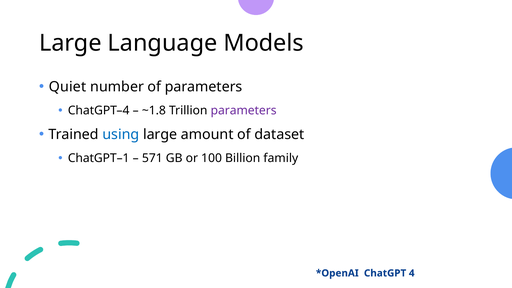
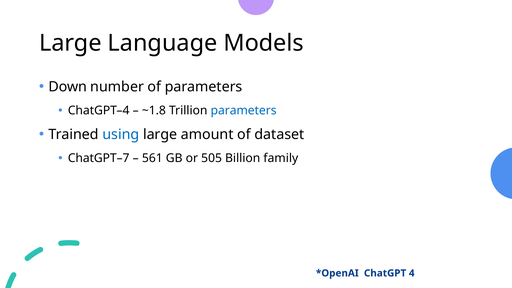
Quiet: Quiet -> Down
parameters at (244, 111) colour: purple -> blue
ChatGPT–1: ChatGPT–1 -> ChatGPT–7
571: 571 -> 561
100: 100 -> 505
